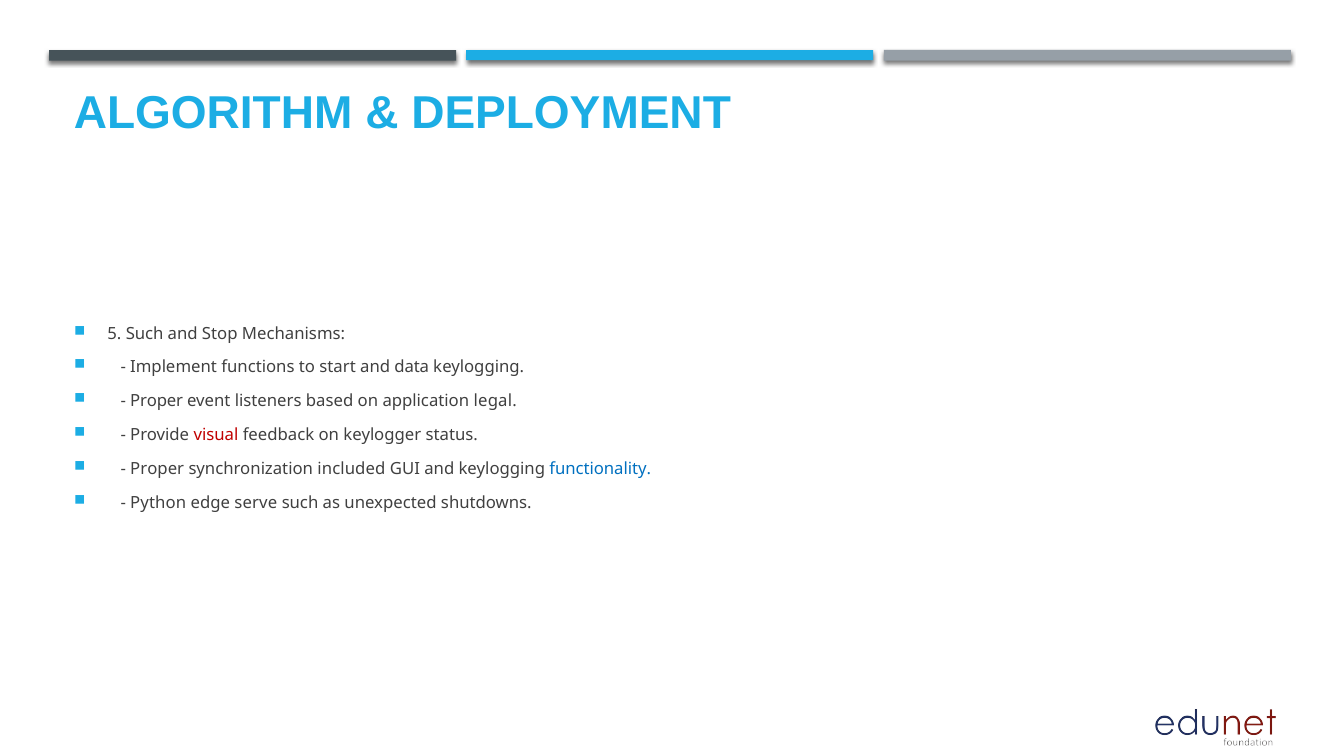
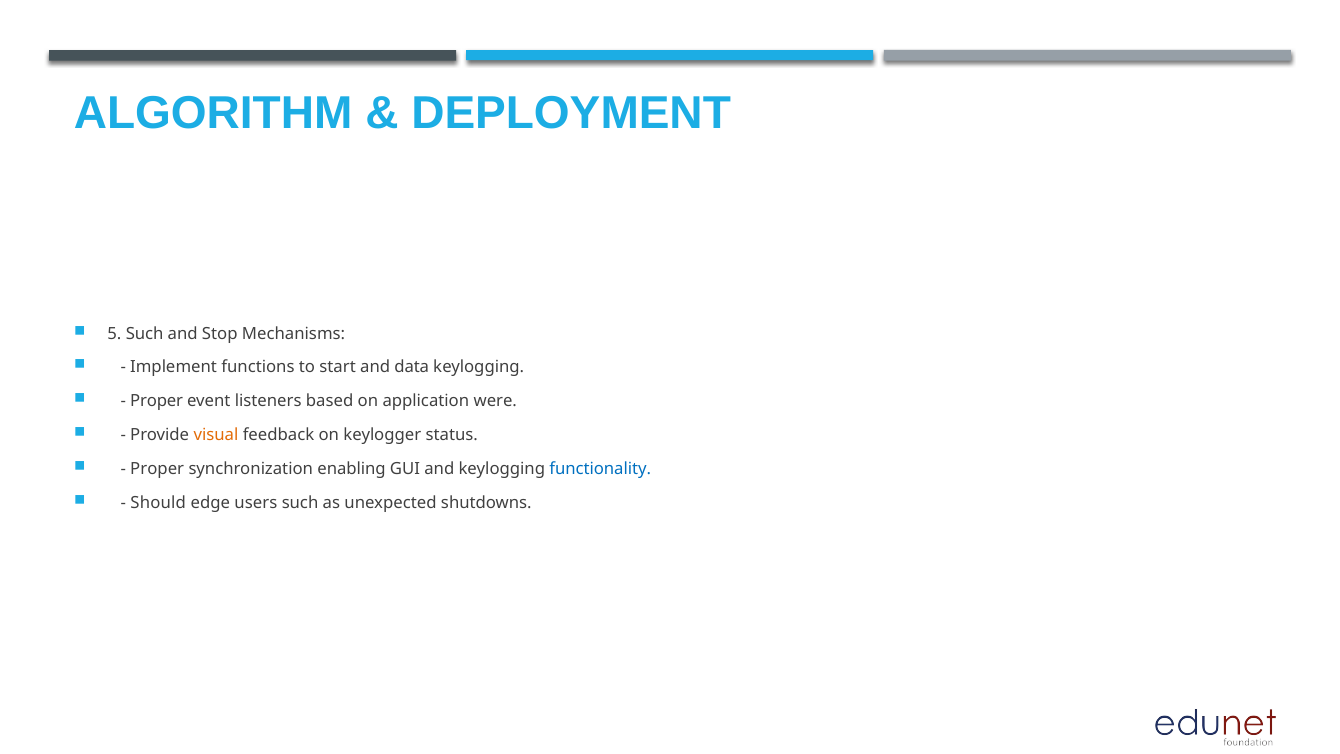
legal: legal -> were
visual colour: red -> orange
included: included -> enabling
Python: Python -> Should
serve: serve -> users
